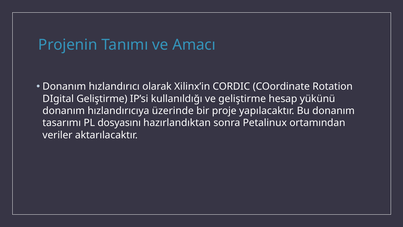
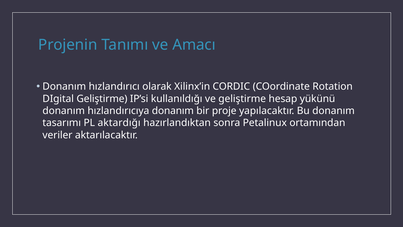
hızlandırıcıya üzerinde: üzerinde -> donanım
dosyasını: dosyasını -> aktardığı
